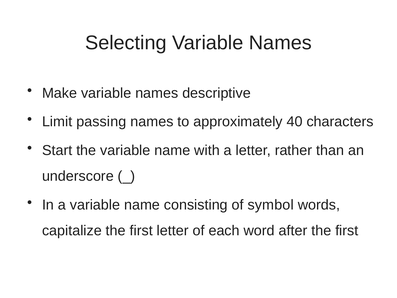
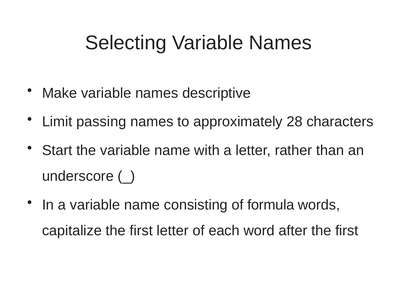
40: 40 -> 28
symbol: symbol -> formula
